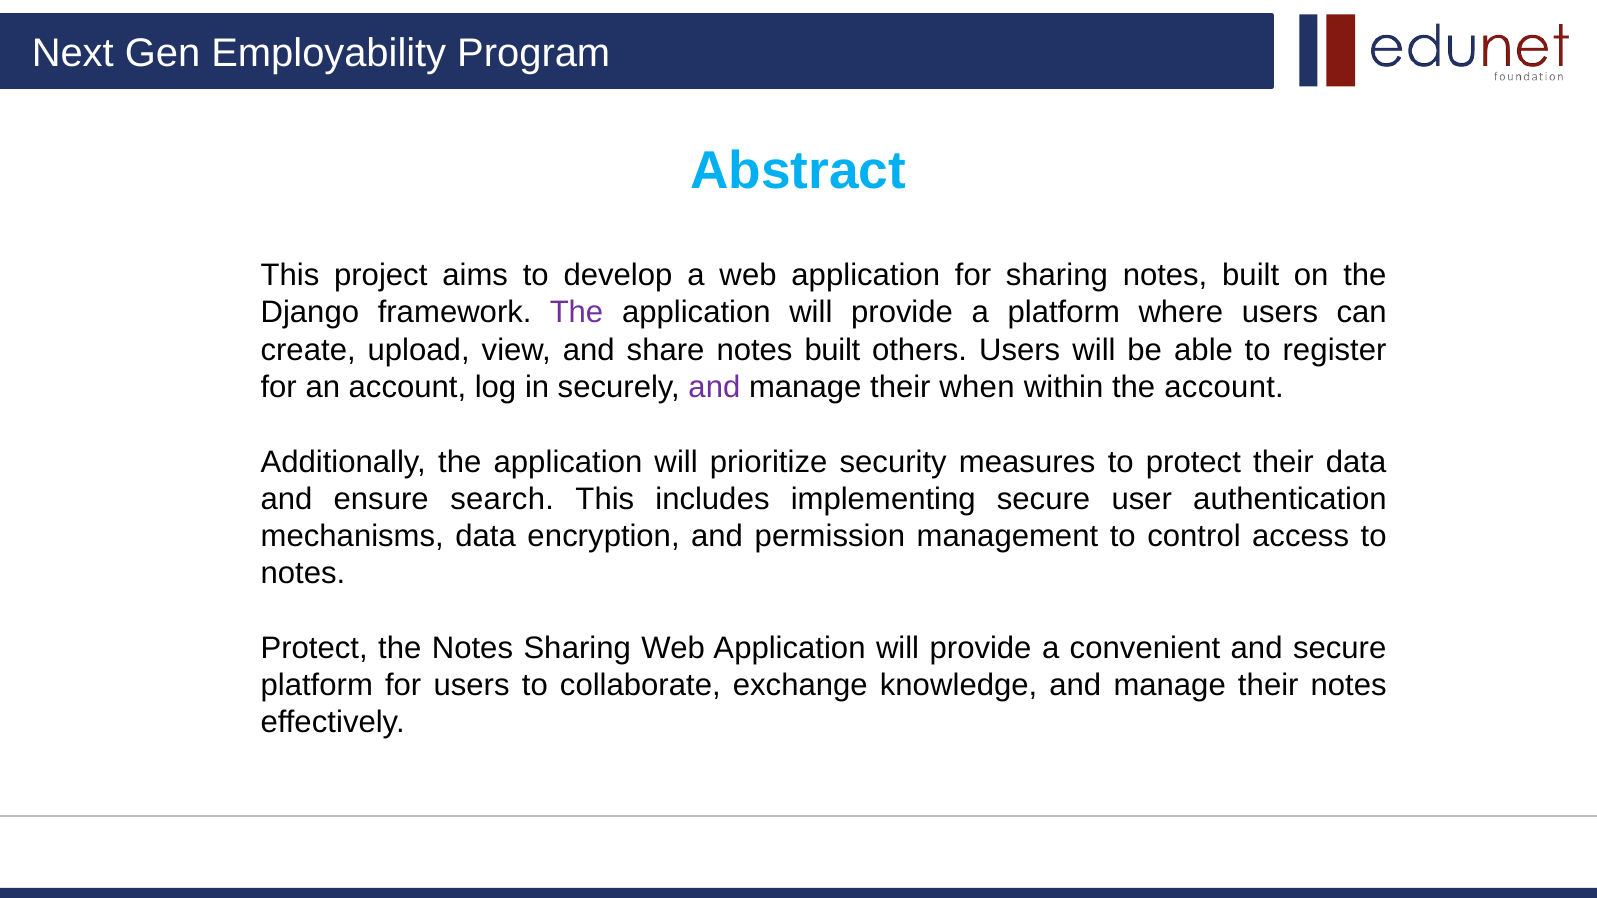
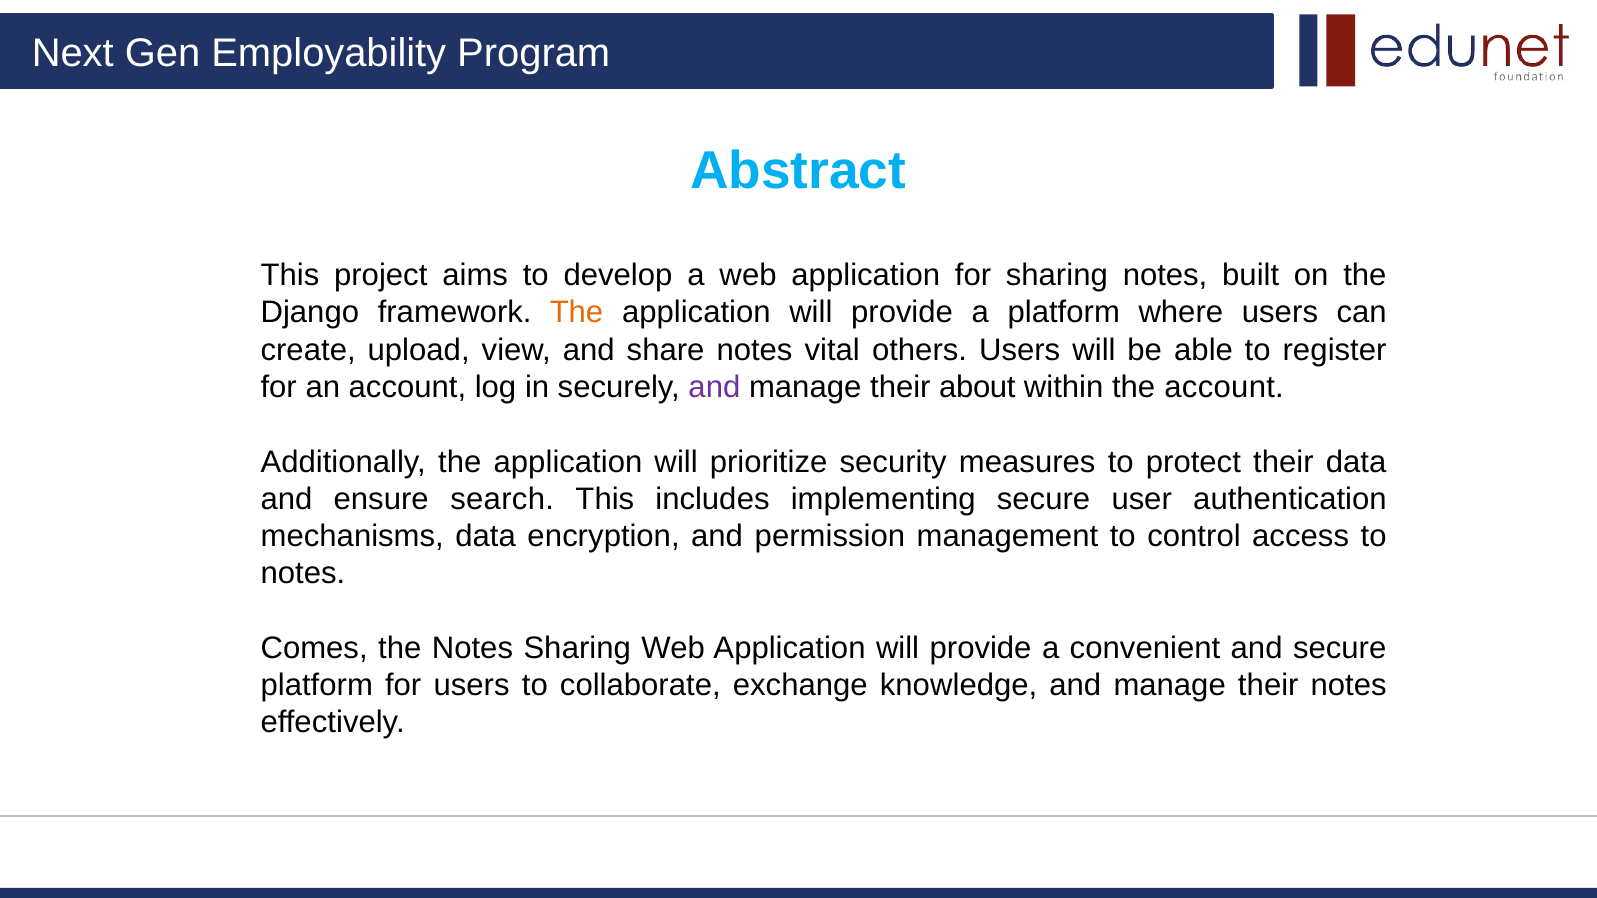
The at (577, 313) colour: purple -> orange
share notes built: built -> vital
when: when -> about
Protect at (314, 648): Protect -> Comes
